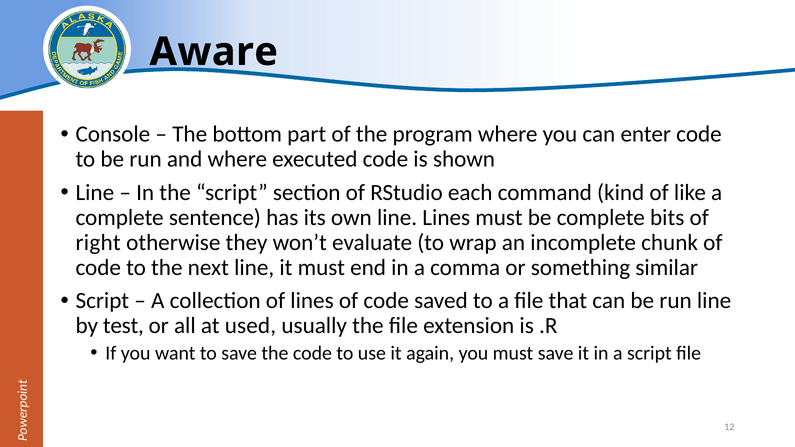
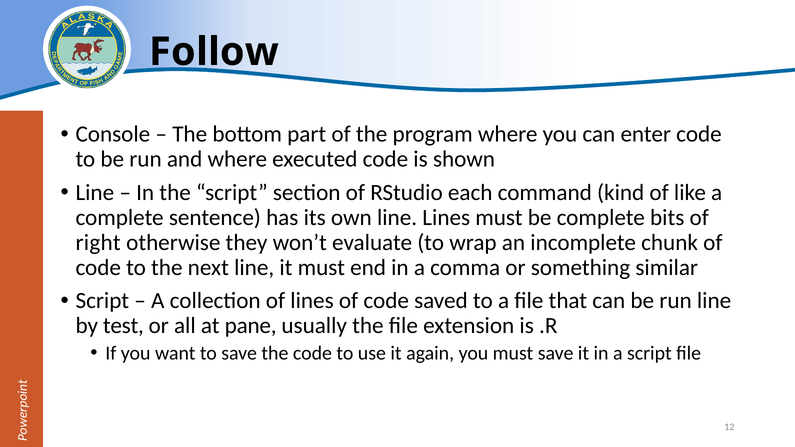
Aware: Aware -> Follow
used: used -> pane
